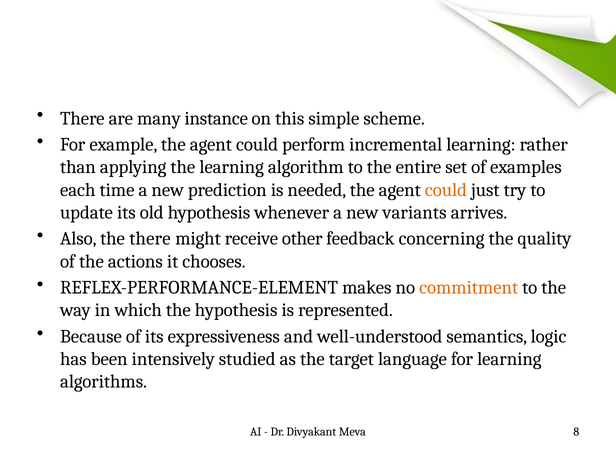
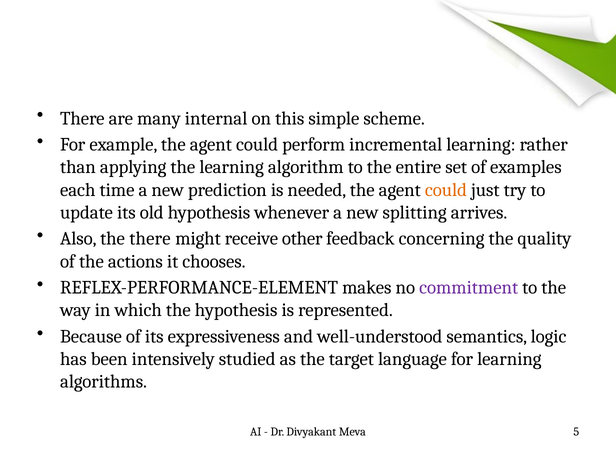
instance: instance -> internal
variants: variants -> splitting
commitment colour: orange -> purple
8: 8 -> 5
